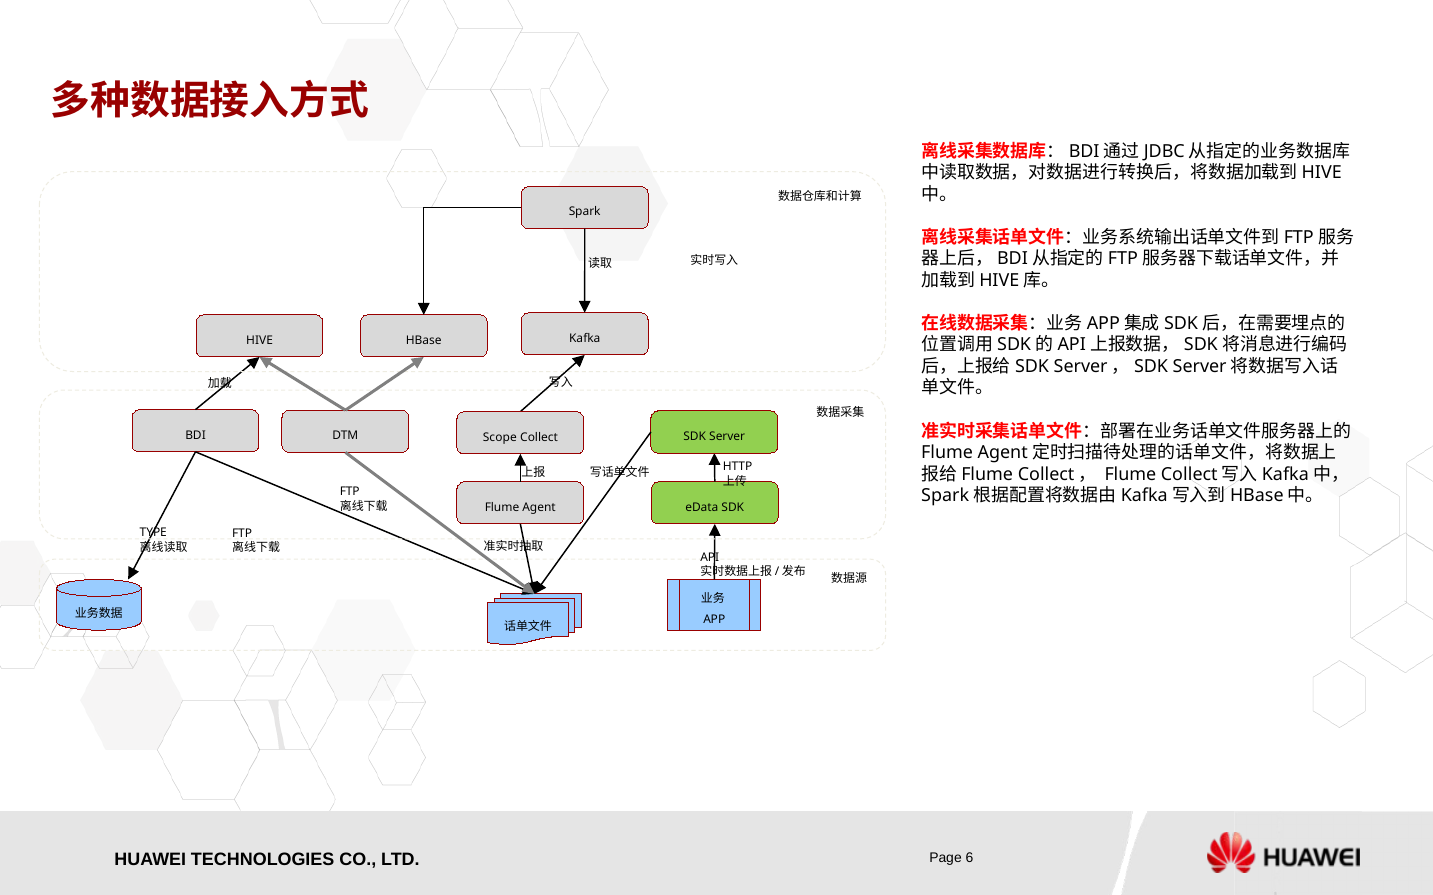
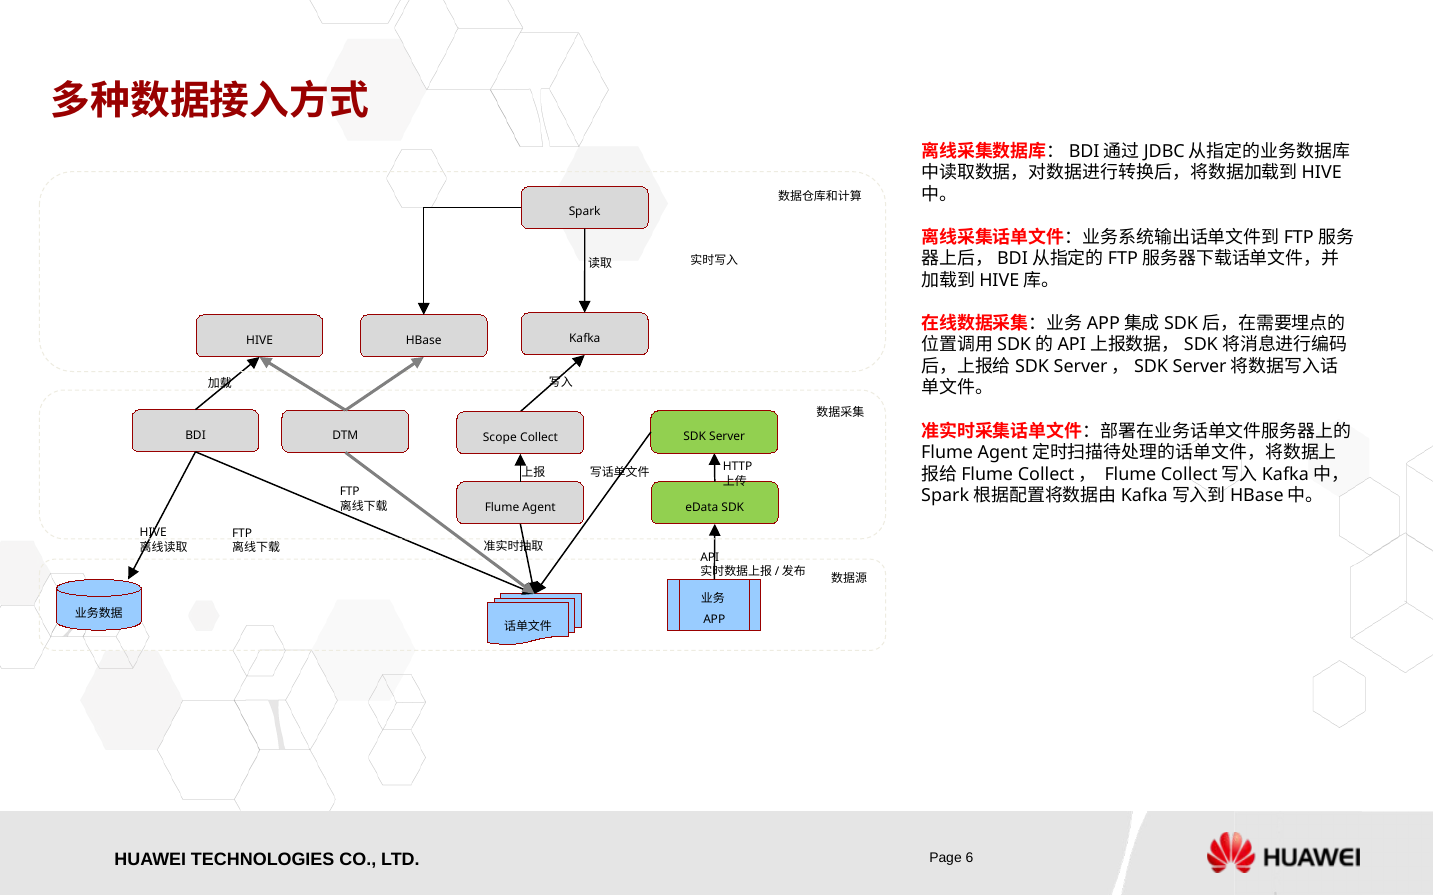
TYPE at (153, 533): TYPE -> HIVE
